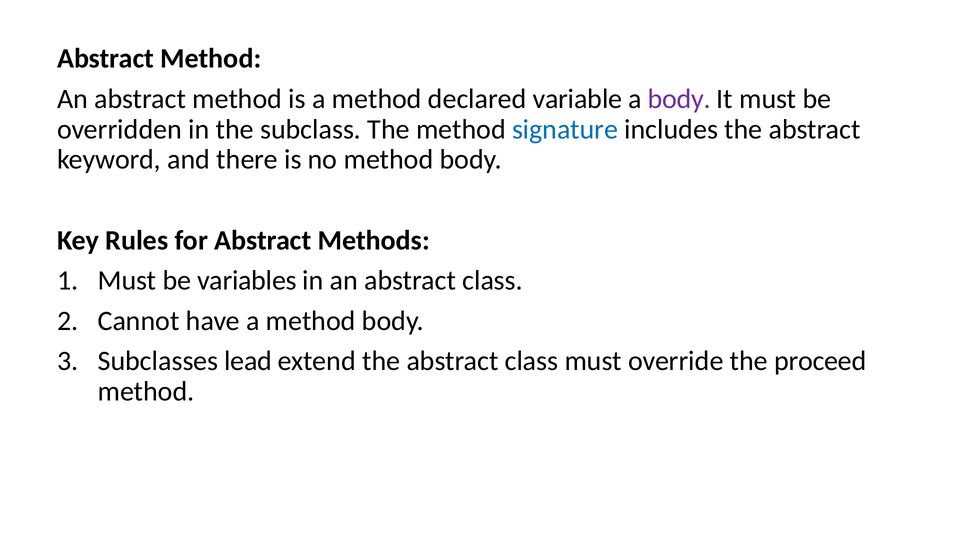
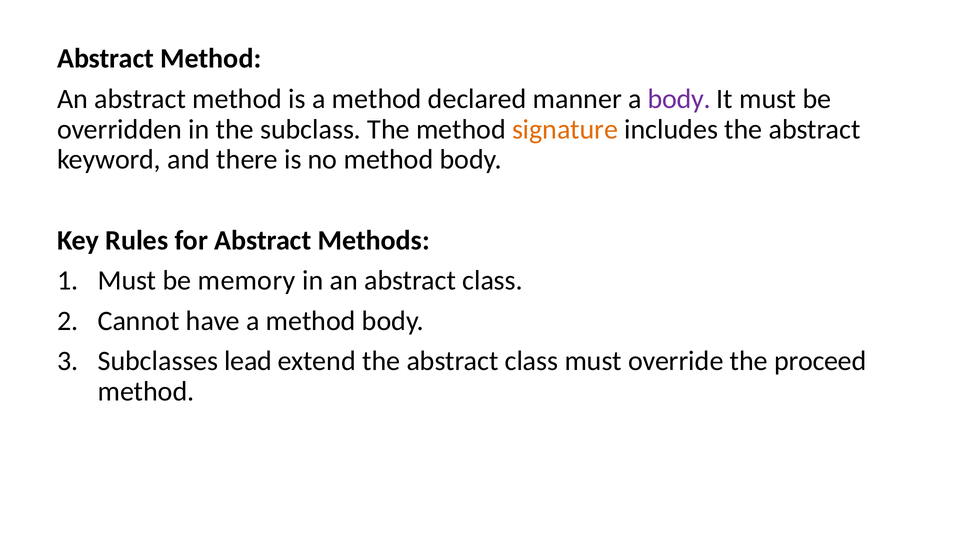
variable: variable -> manner
signature colour: blue -> orange
variables: variables -> memory
